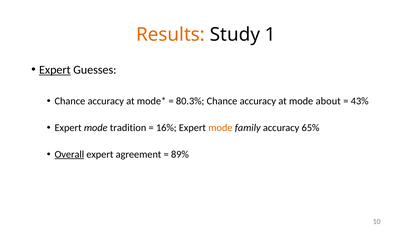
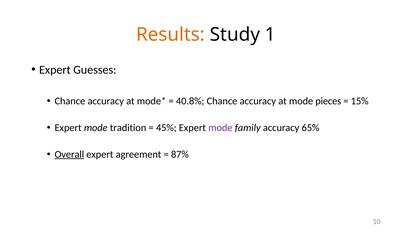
Expert at (55, 70) underline: present -> none
80.3%: 80.3% -> 40.8%
about: about -> pieces
43%: 43% -> 15%
16%: 16% -> 45%
mode at (220, 128) colour: orange -> purple
89%: 89% -> 87%
